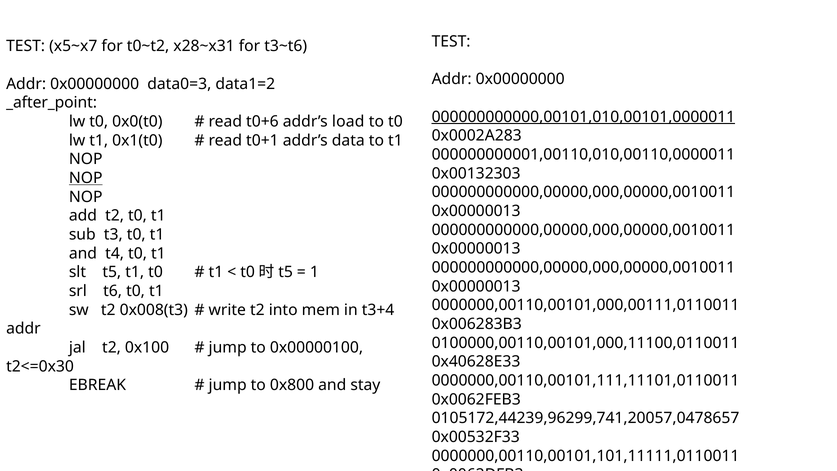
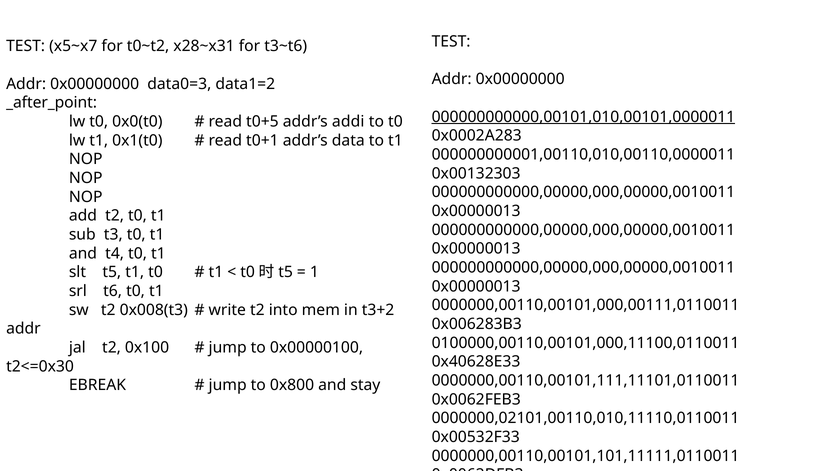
t0+6: t0+6 -> t0+5
load: load -> addi
NOP at (86, 178) underline: present -> none
t3+4: t3+4 -> t3+2
0105172,44239,96299,741,20057,0478657: 0105172,44239,96299,741,20057,0478657 -> 0000000,02101,00110,010,11110,0110011
